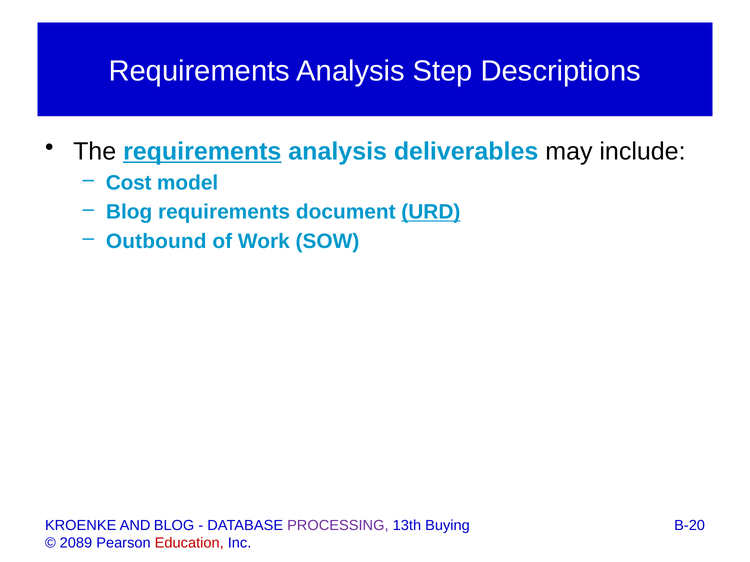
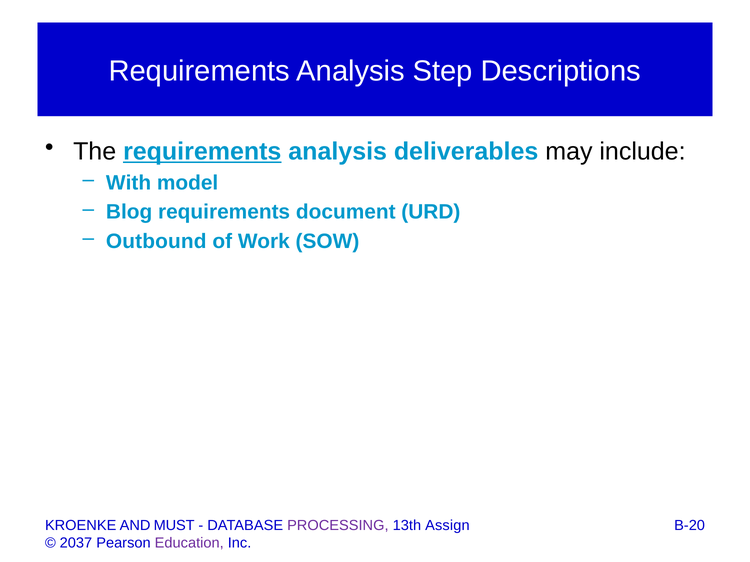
Cost: Cost -> With
URD underline: present -> none
AND BLOG: BLOG -> MUST
Buying: Buying -> Assign
2089: 2089 -> 2037
Education colour: red -> purple
